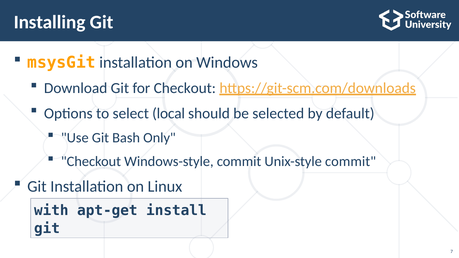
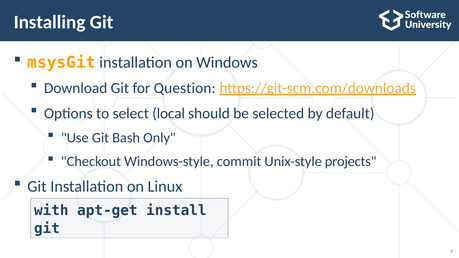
for Checkout: Checkout -> Question
Unix-style commit: commit -> projects
